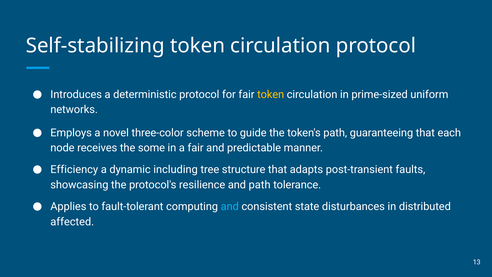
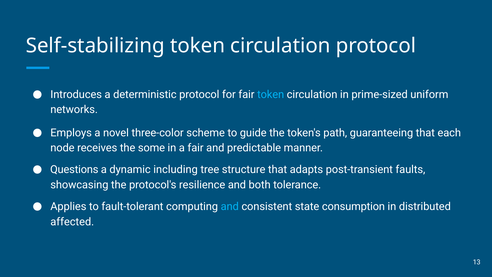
token at (271, 94) colour: yellow -> light blue
Efficiency: Efficiency -> Questions
and path: path -> both
disturbances: disturbances -> consumption
